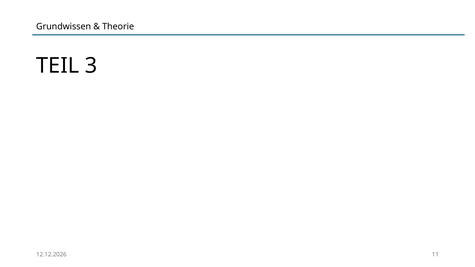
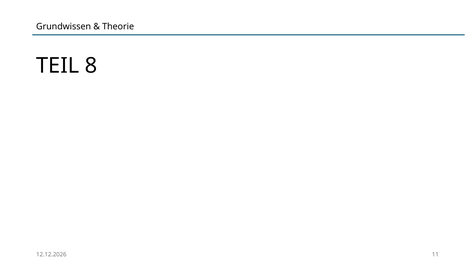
3: 3 -> 8
